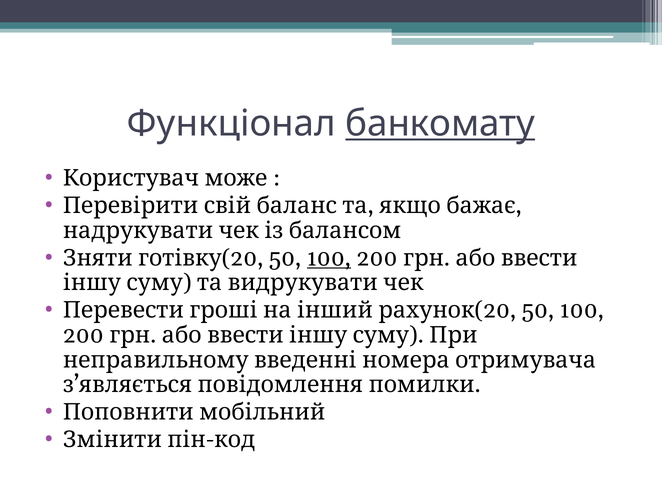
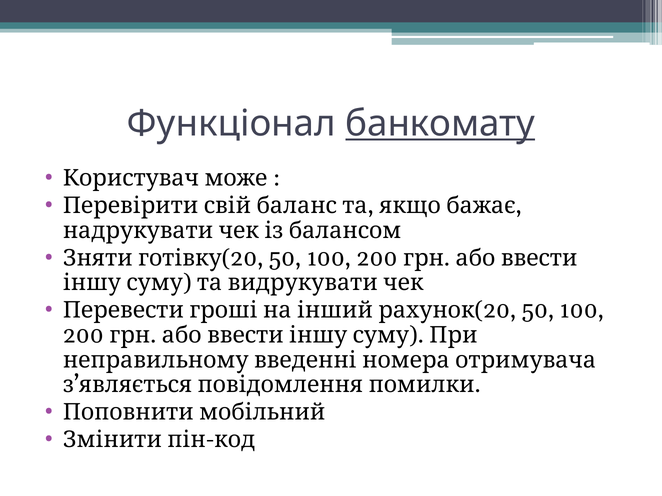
100 at (329, 258) underline: present -> none
